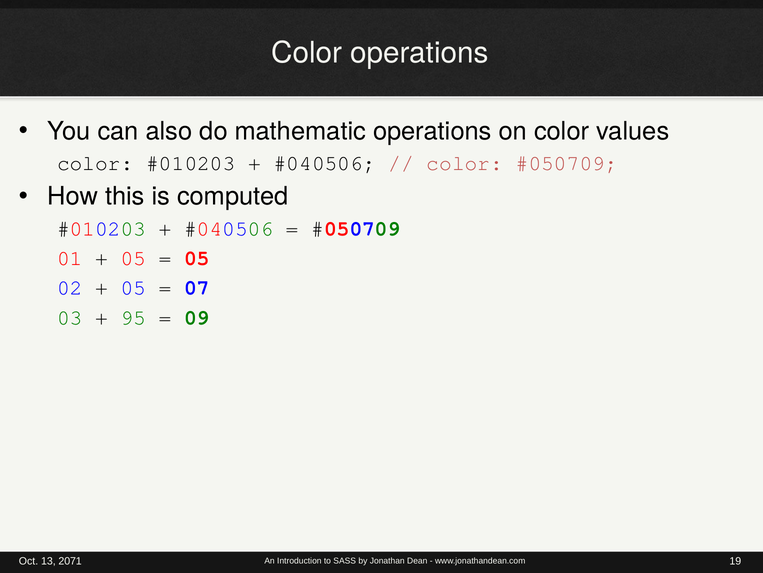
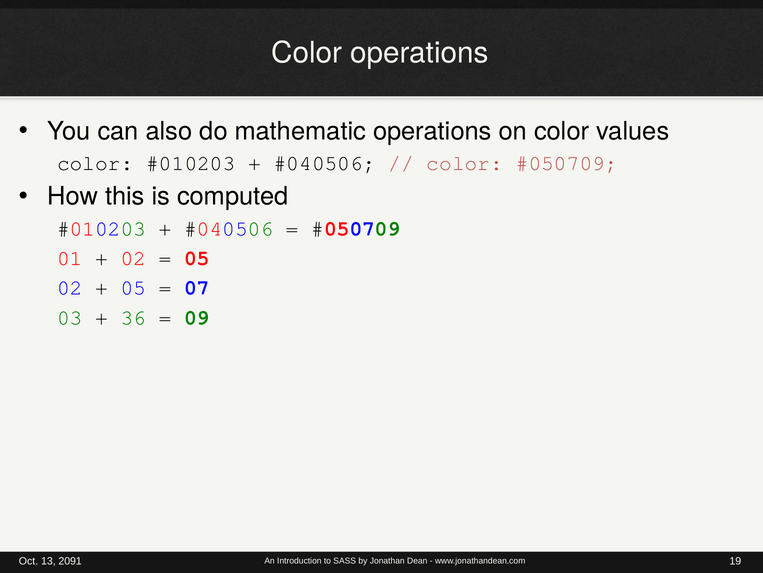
05 at (133, 258): 05 -> 02
95: 95 -> 36
2071: 2071 -> 2091
